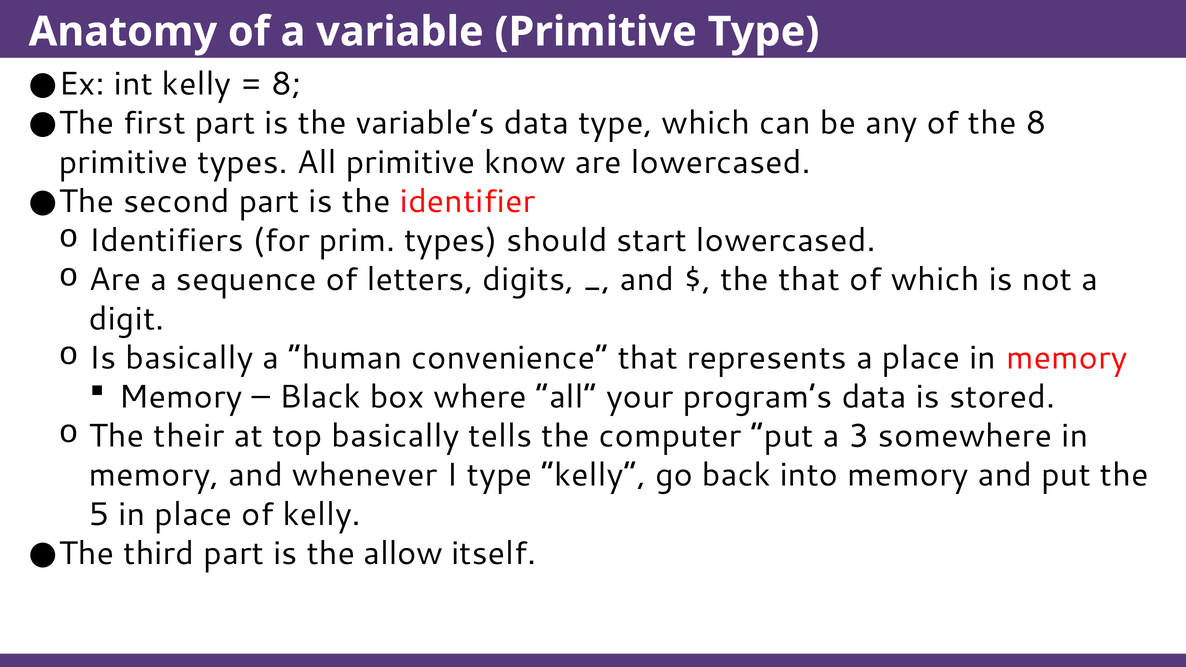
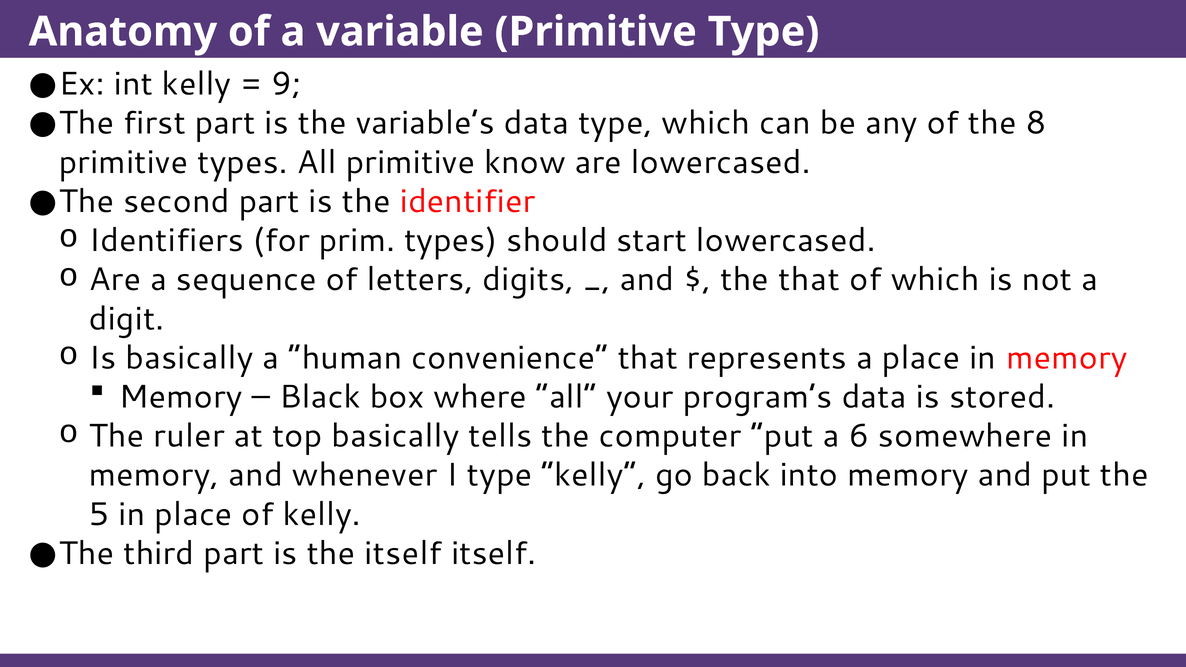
8 at (286, 84): 8 -> 9
their: their -> ruler
3: 3 -> 6
the allow: allow -> itself
